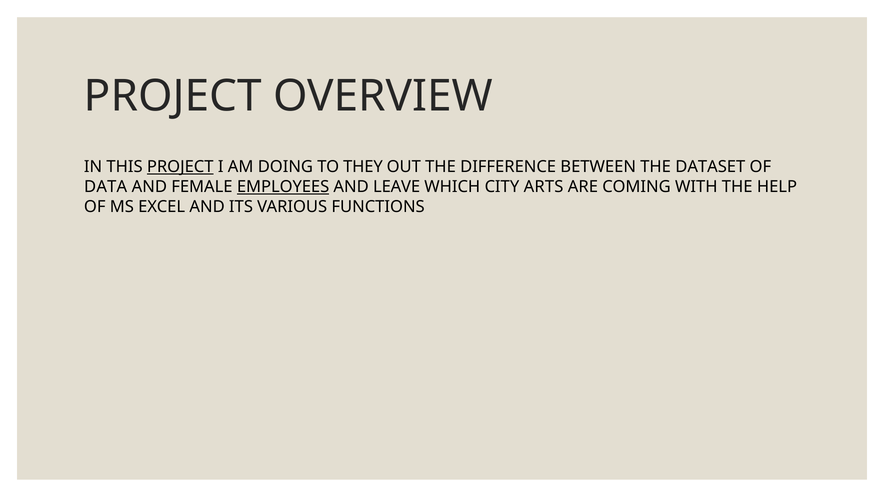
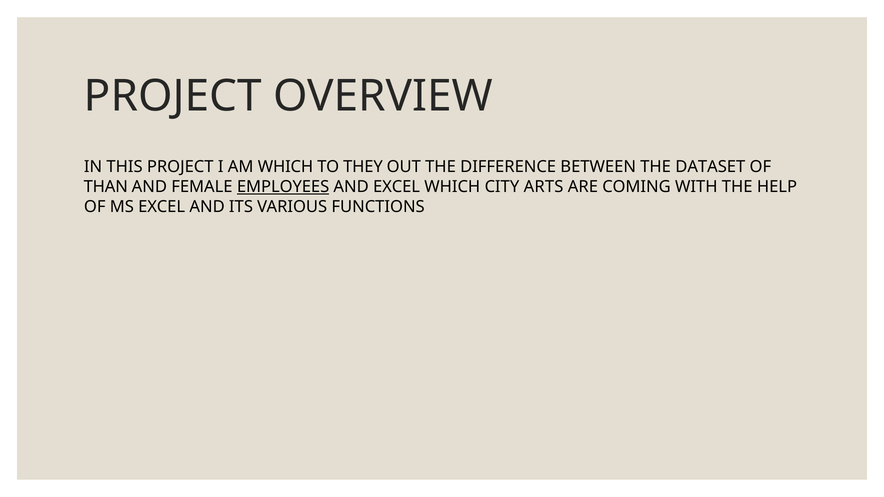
PROJECT at (180, 167) underline: present -> none
AM DOING: DOING -> WHICH
DATA: DATA -> THAN
AND LEAVE: LEAVE -> EXCEL
